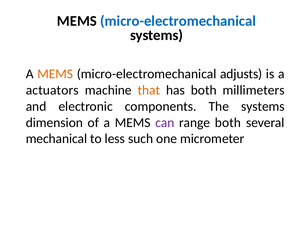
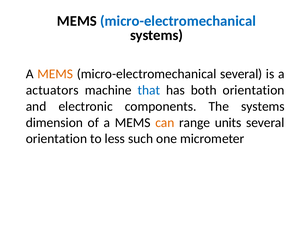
micro-electromechanical adjusts: adjusts -> several
that colour: orange -> blue
both millimeters: millimeters -> orientation
can colour: purple -> orange
range both: both -> units
mechanical at (56, 138): mechanical -> orientation
